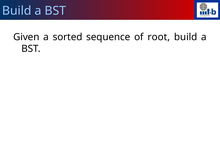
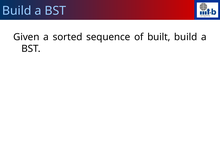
root: root -> built
